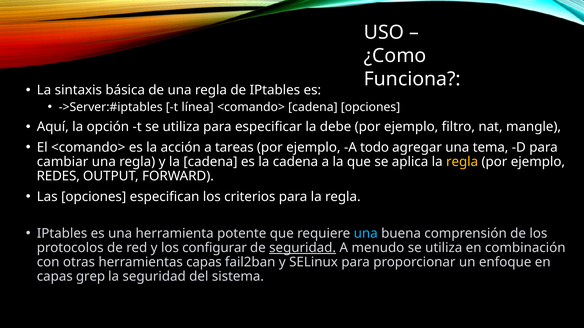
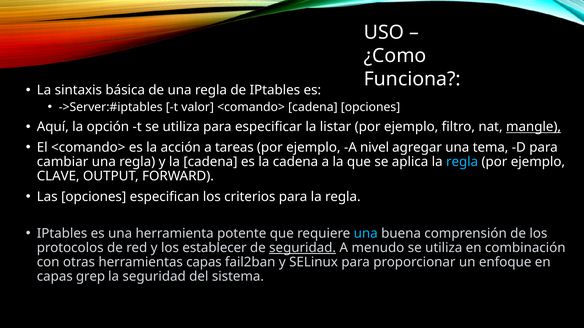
línea: línea -> valor
debe: debe -> listar
mangle underline: none -> present
todo: todo -> nivel
regla at (462, 162) colour: yellow -> light blue
REDES: REDES -> CLAVE
configurar: configurar -> establecer
